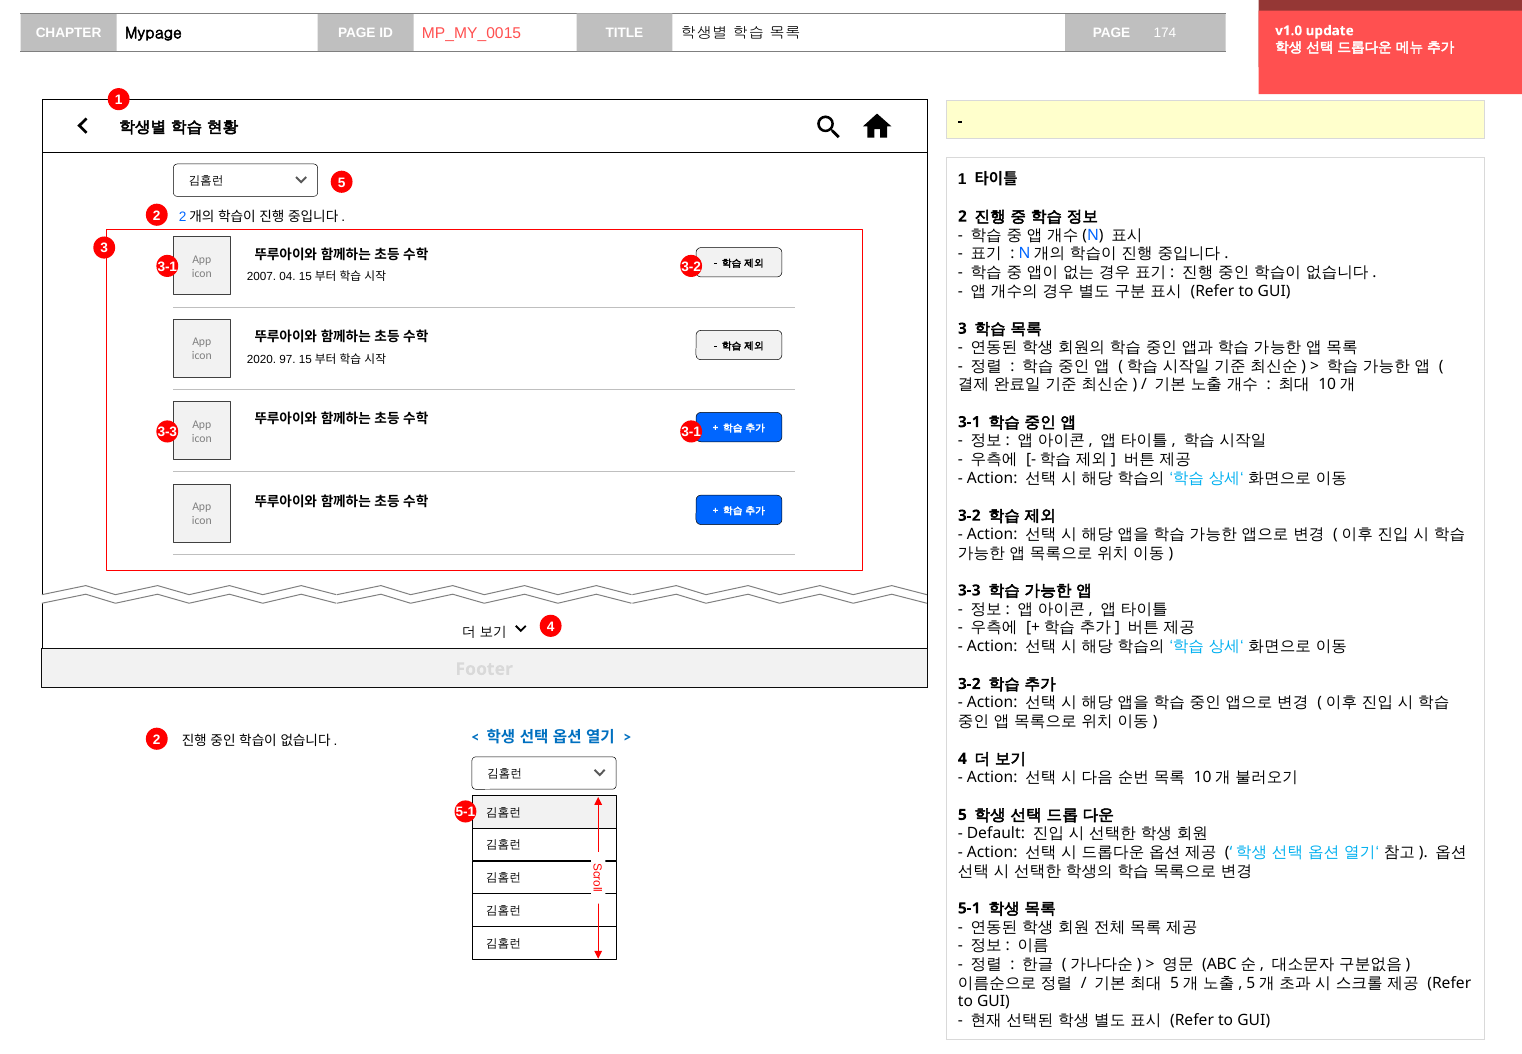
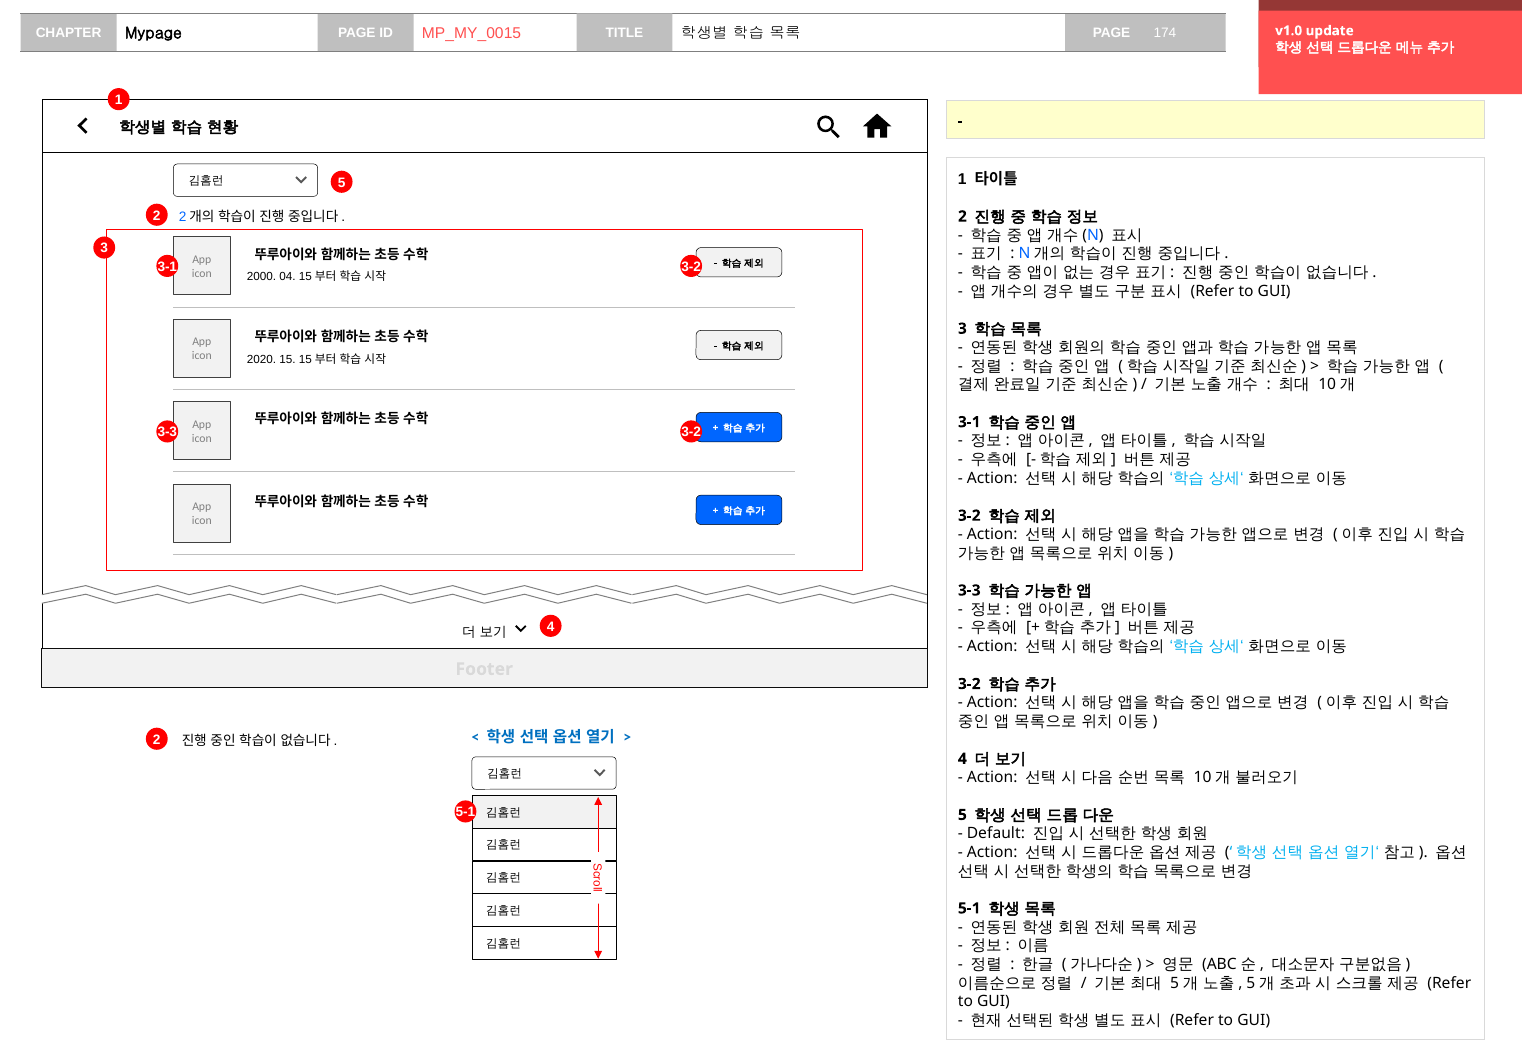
2007: 2007 -> 2000
97: 97 -> 15
3-1 at (691, 432): 3-1 -> 3-2
